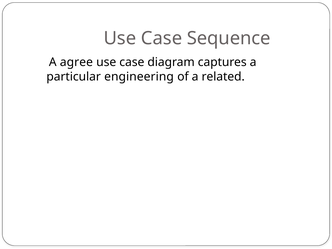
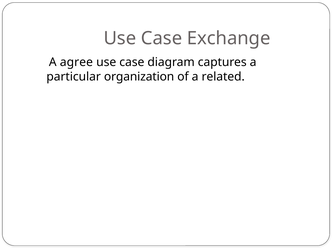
Sequence: Sequence -> Exchange
engineering: engineering -> organization
